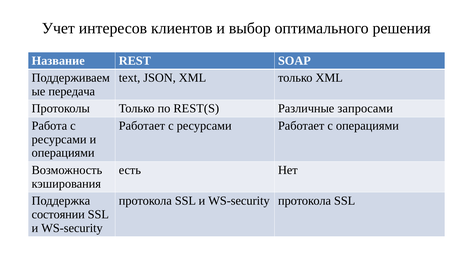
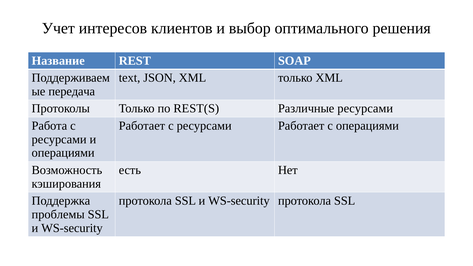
Различные запросами: запросами -> ресурсами
состоянии: состоянии -> проблемы
